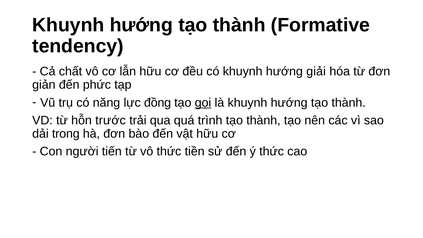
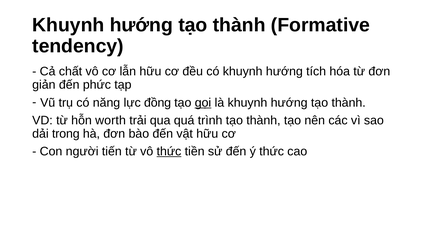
giải: giải -> tích
trước: trước -> worth
thức at (169, 151) underline: none -> present
